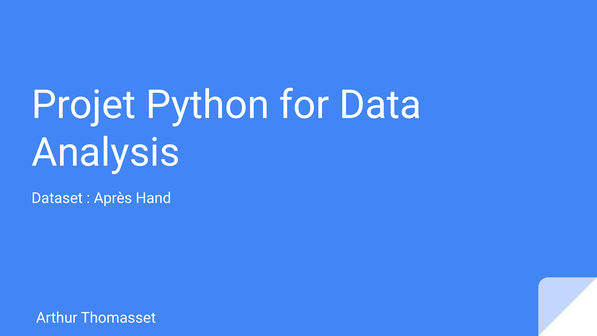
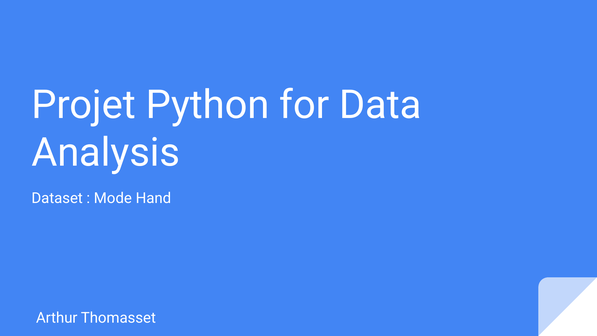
Après: Après -> Mode
